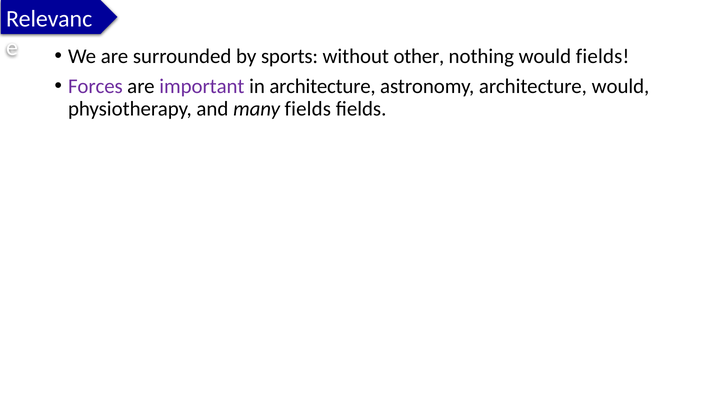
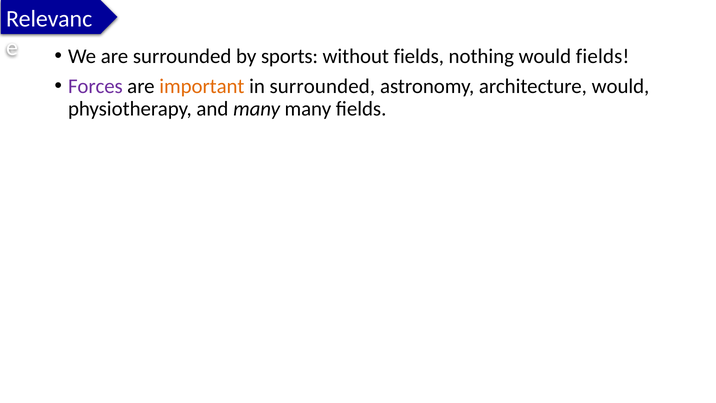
without other: other -> fields
important colour: purple -> orange
in architecture: architecture -> surrounded
many fields: fields -> many
